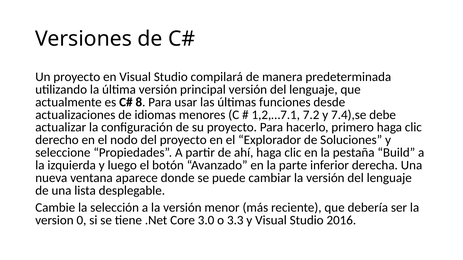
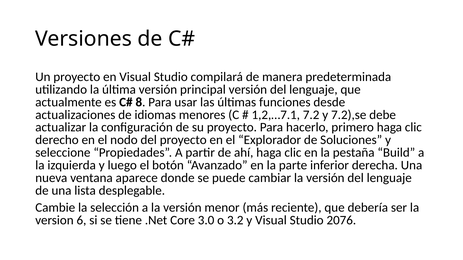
7.4),se: 7.4),se -> 7.2),se
0: 0 -> 6
3.3: 3.3 -> 3.2
2016: 2016 -> 2076
